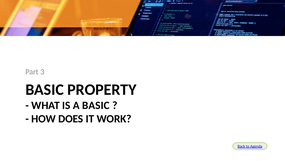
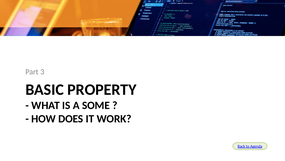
A BASIC: BASIC -> SOME
